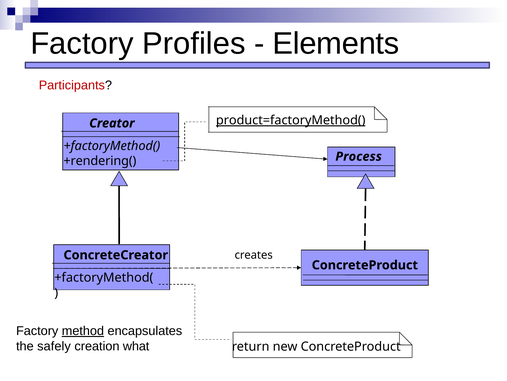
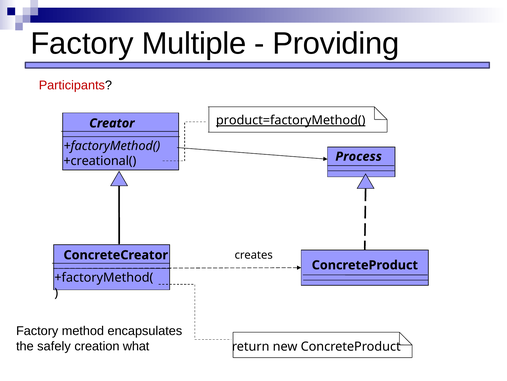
Profiles: Profiles -> Multiple
Elements: Elements -> Providing
+rendering(: +rendering( -> +creational(
method underline: present -> none
